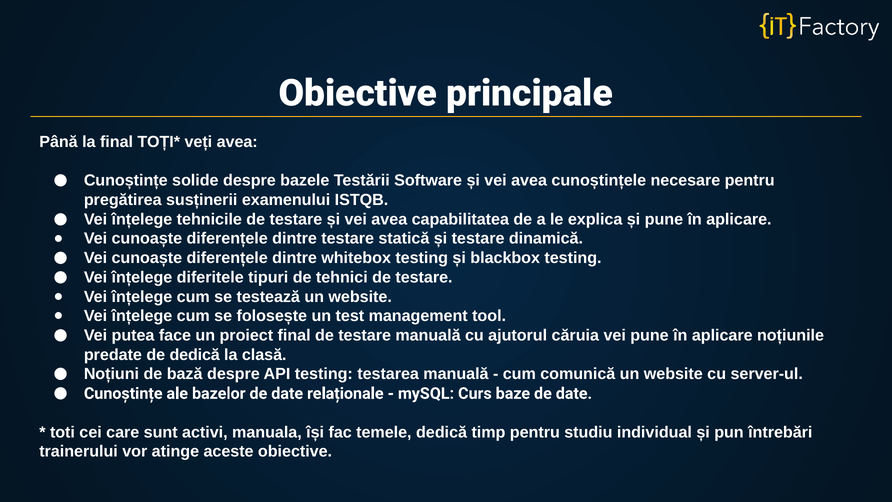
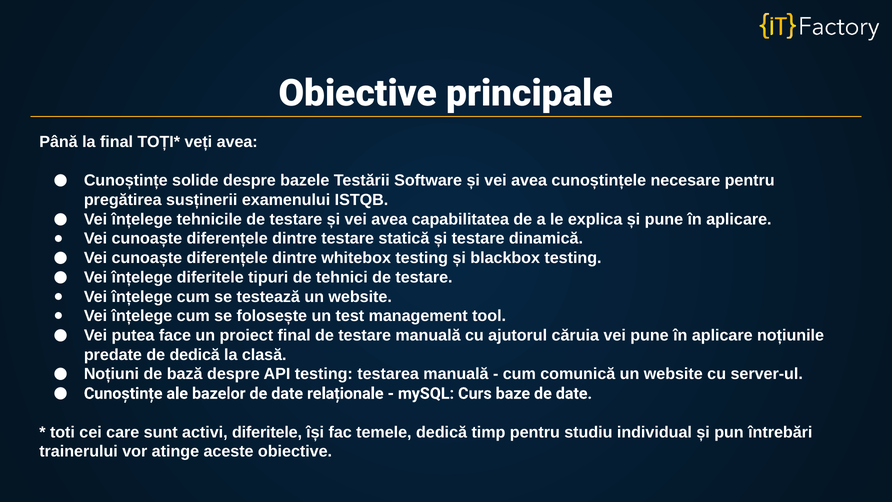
activi manuala: manuala -> diferitele
